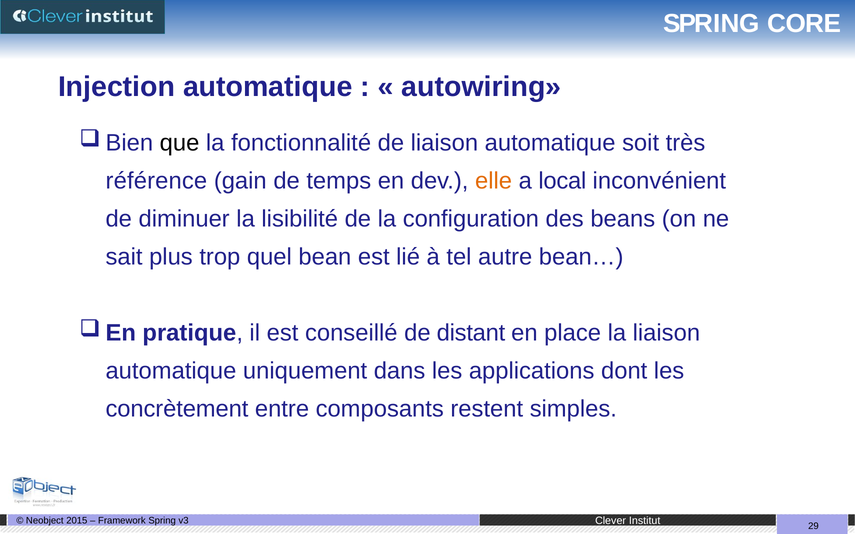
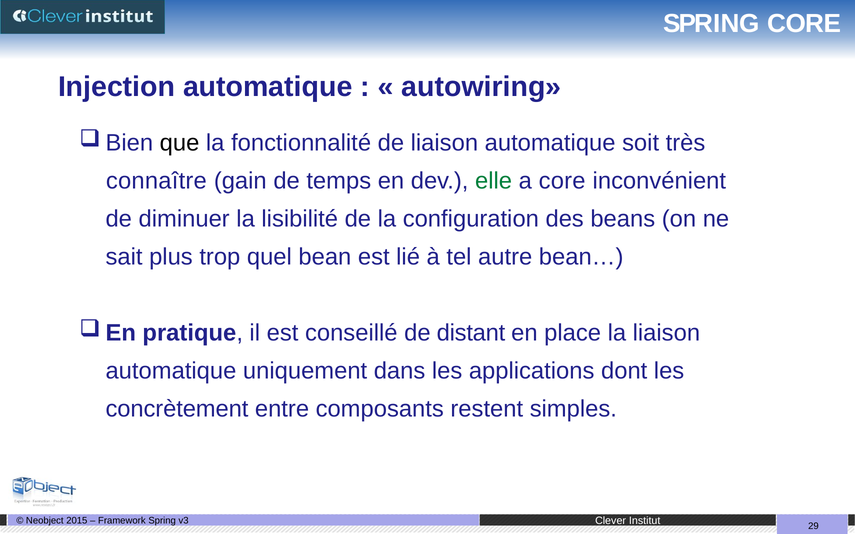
référence: référence -> connaître
elle colour: orange -> green
a local: local -> core
